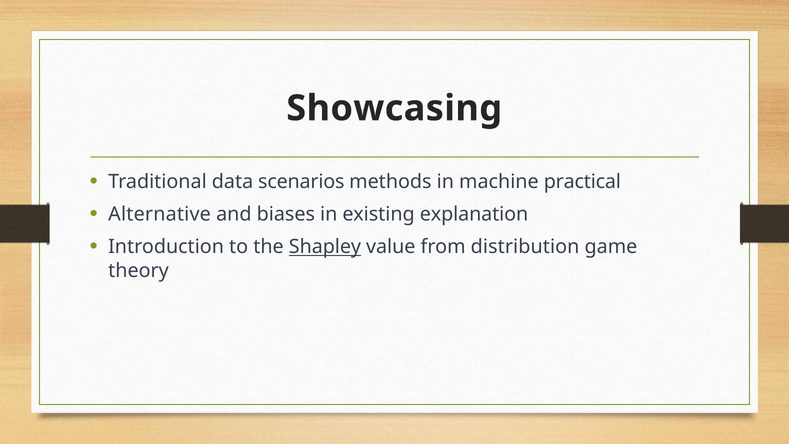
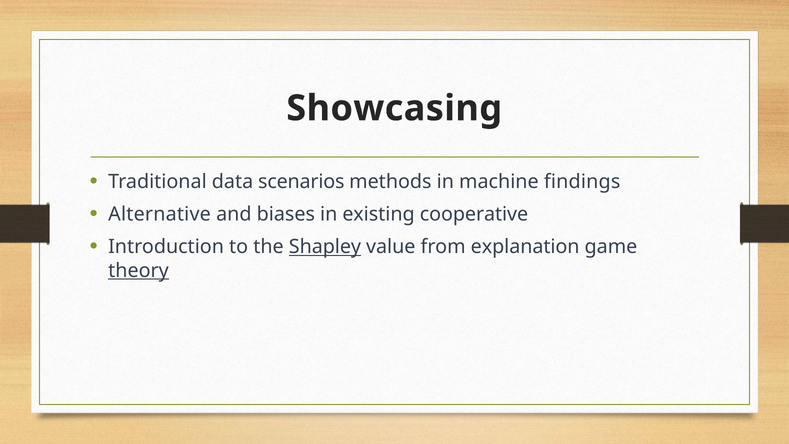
practical: practical -> findings
explanation: explanation -> cooperative
distribution: distribution -> explanation
theory underline: none -> present
